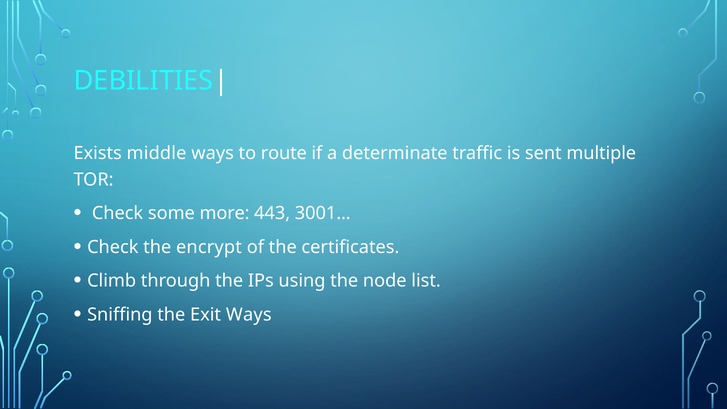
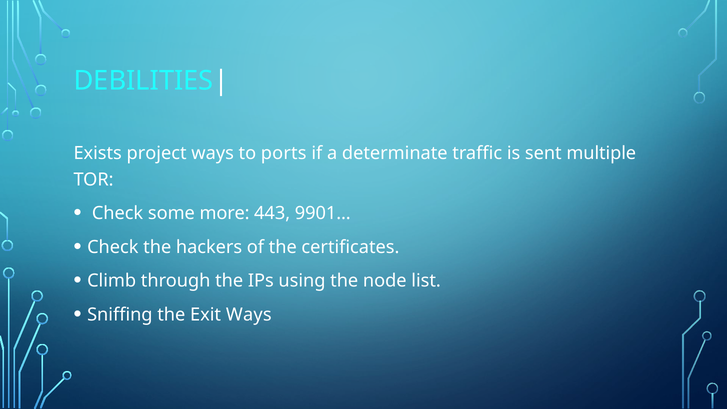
middle: middle -> project
route: route -> ports
3001…: 3001… -> 9901…
encrypt: encrypt -> hackers
